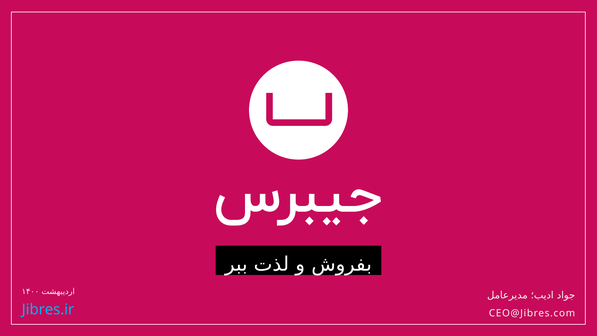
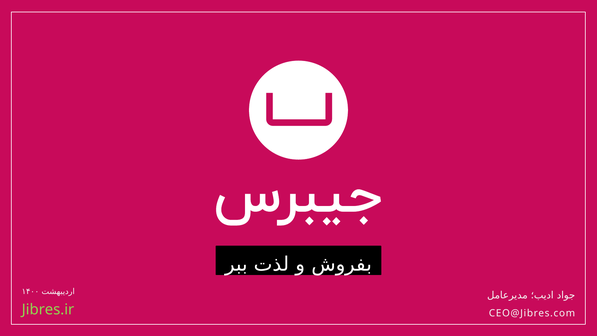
Jibres.ir colour: light blue -> light green
